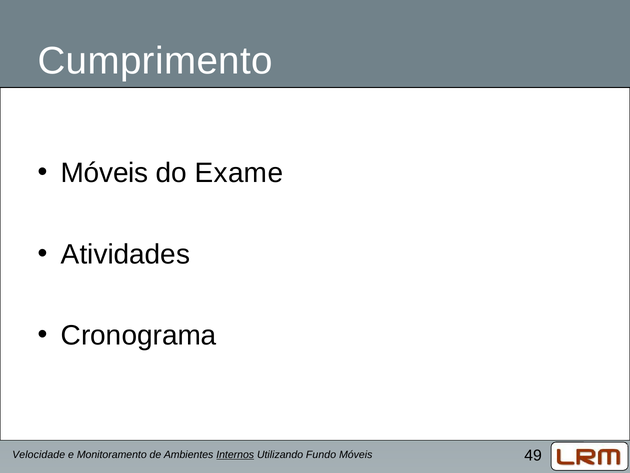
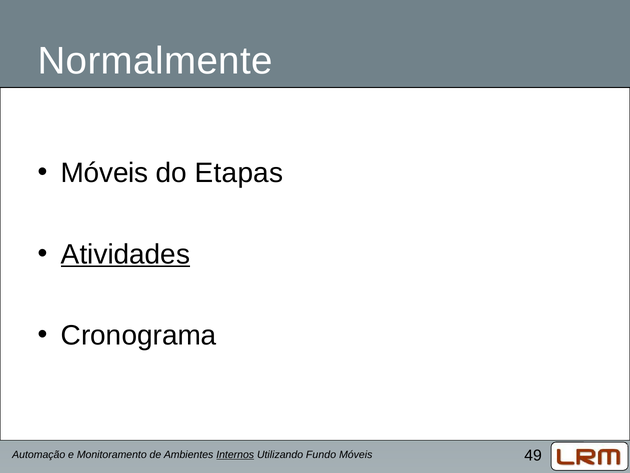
Cumprimento: Cumprimento -> Normalmente
Exame: Exame -> Etapas
Atividades underline: none -> present
Velocidade: Velocidade -> Automação
